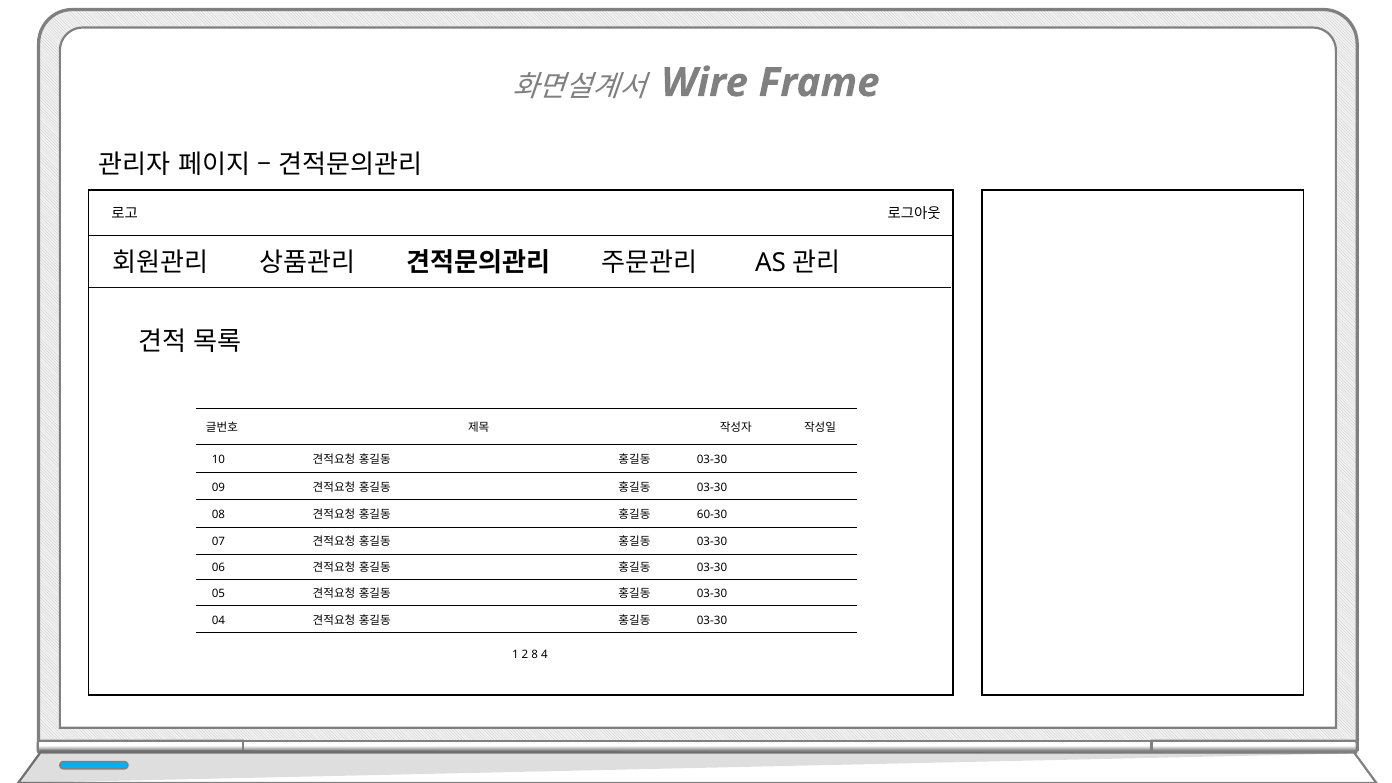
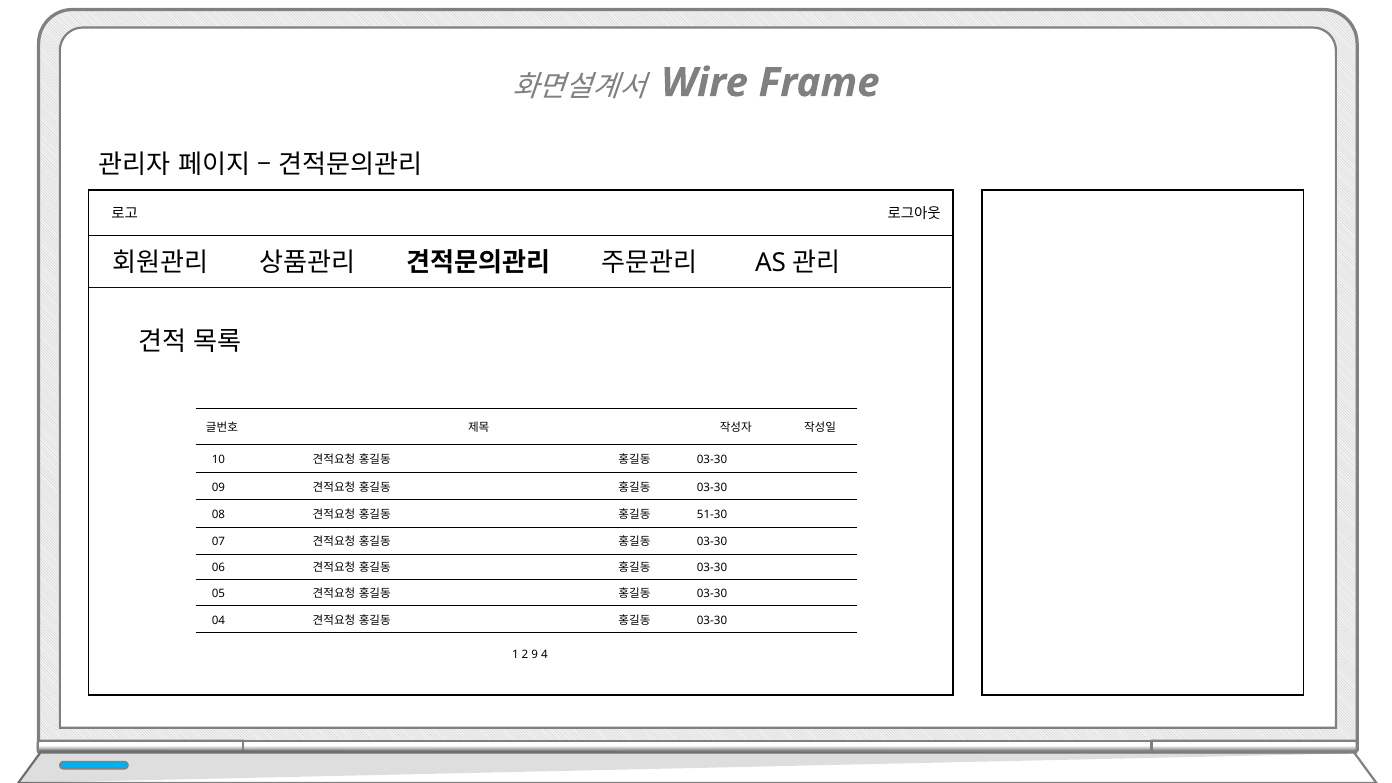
60-30: 60-30 -> 51-30
8: 8 -> 9
